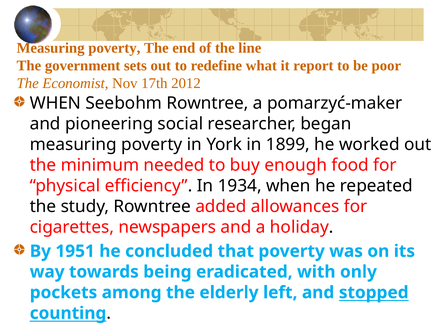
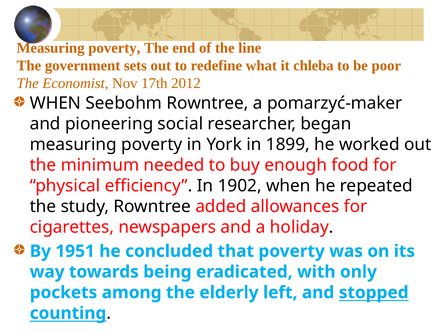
report: report -> chleba
1934: 1934 -> 1902
